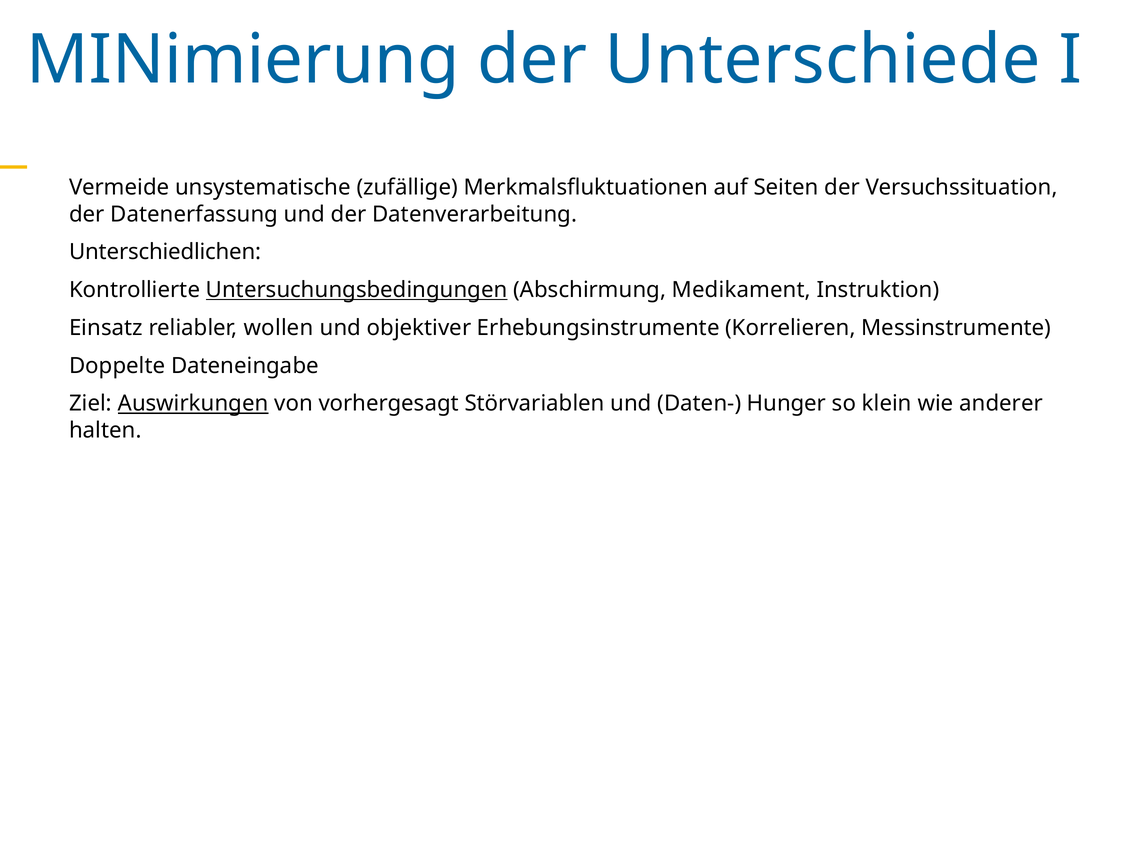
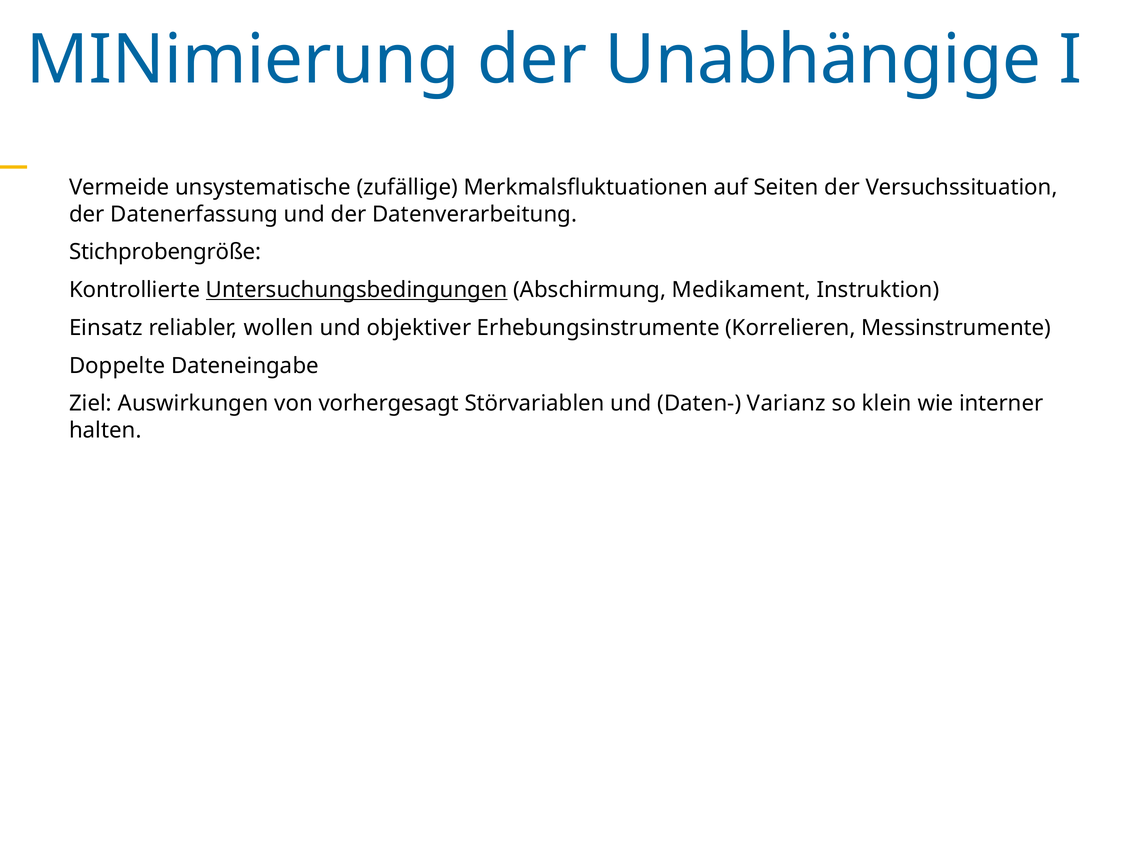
Unterschiede: Unterschiede -> Unabhängige
Unterschiedlichen: Unterschiedlichen -> Stichprobengröße
Auswirkungen underline: present -> none
Hunger: Hunger -> Varianz
anderer: anderer -> interner
